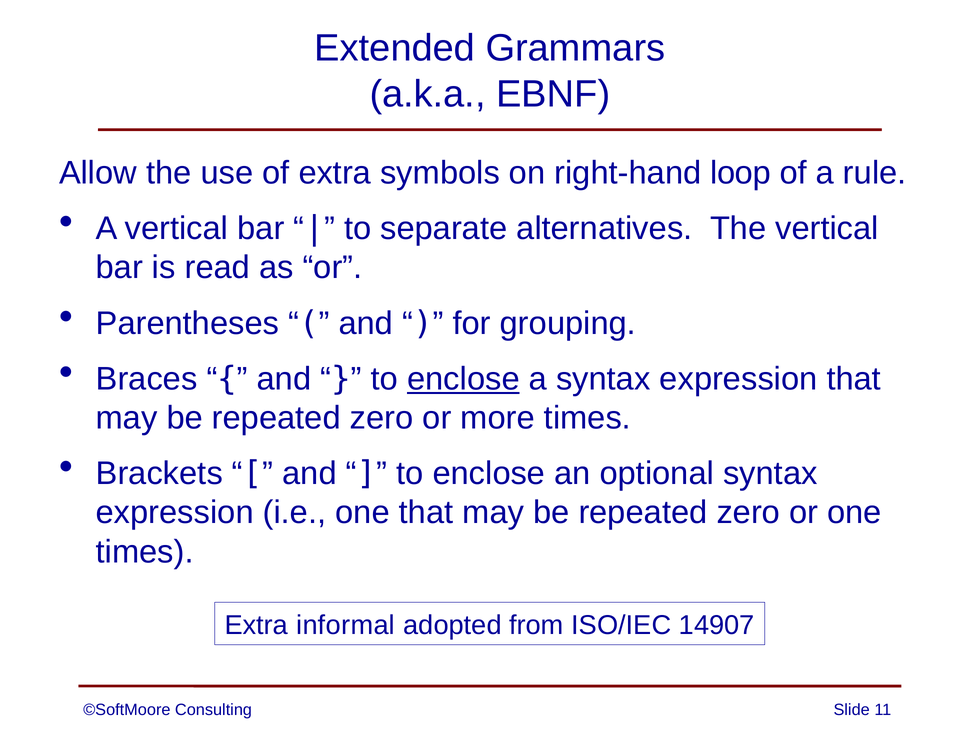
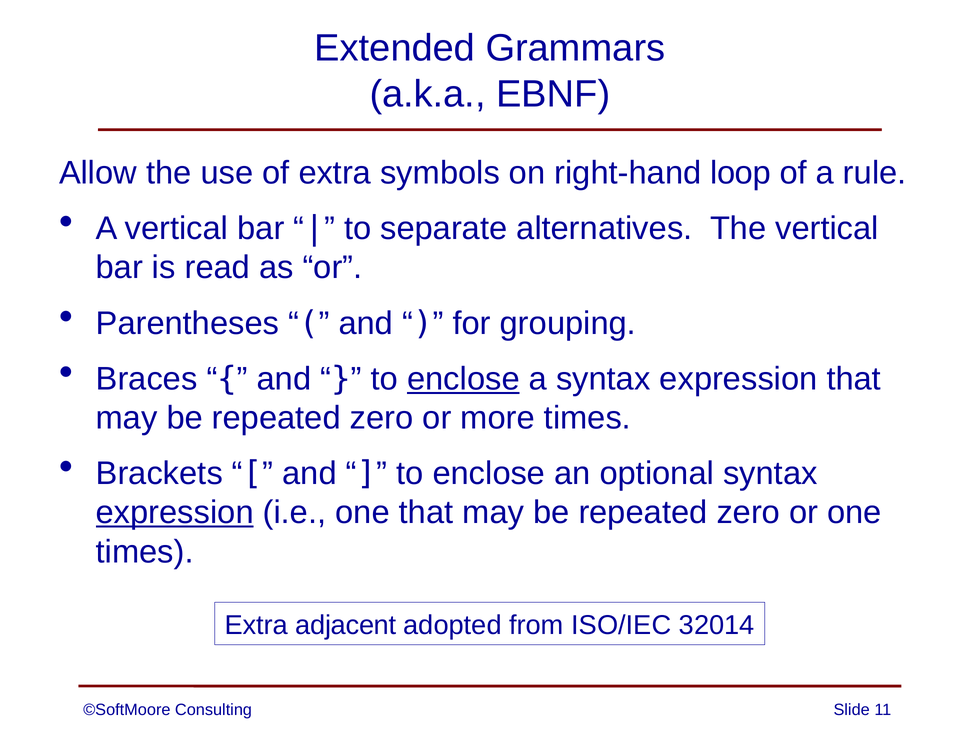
expression at (175, 513) underline: none -> present
informal: informal -> adjacent
14907: 14907 -> 32014
